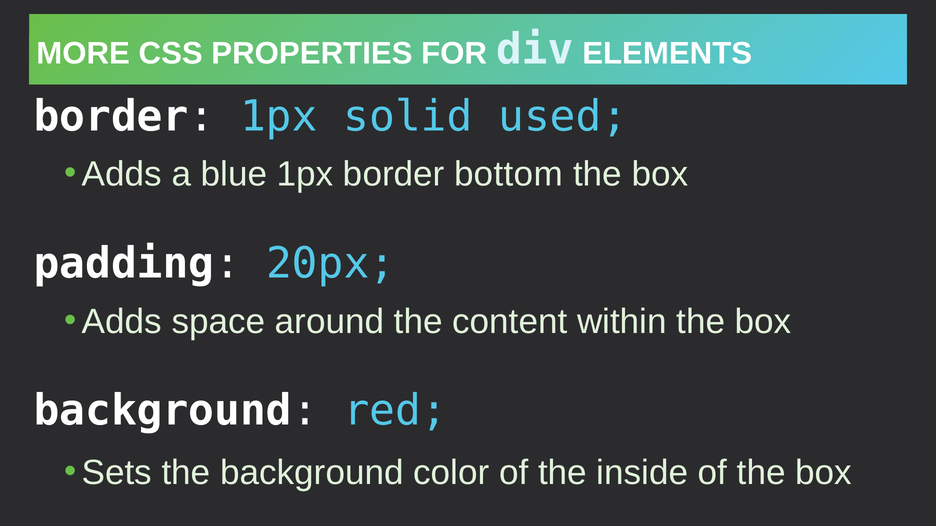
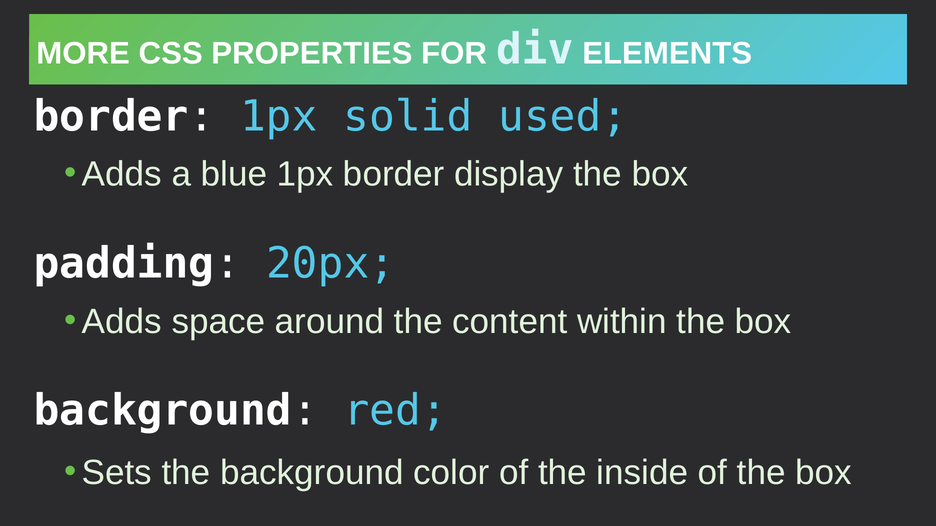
bottom: bottom -> display
